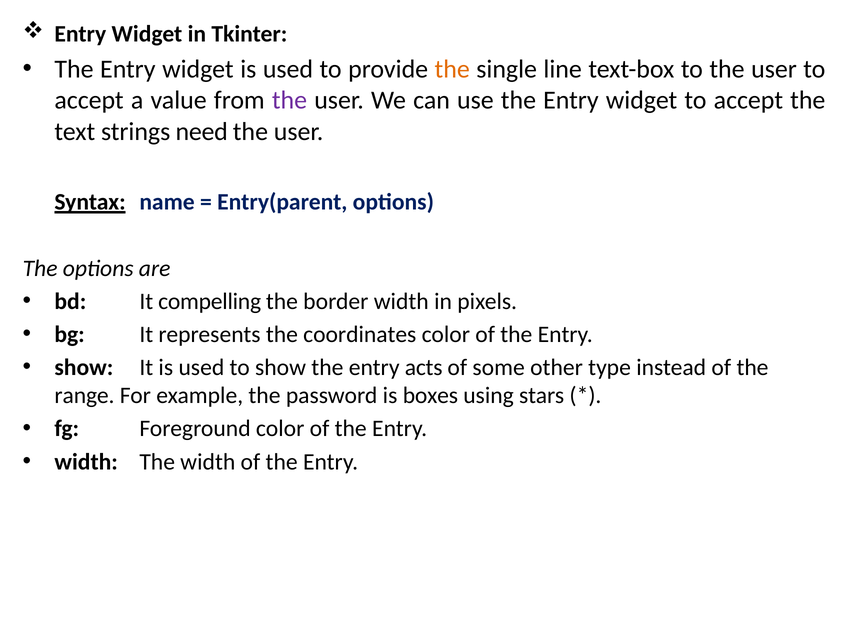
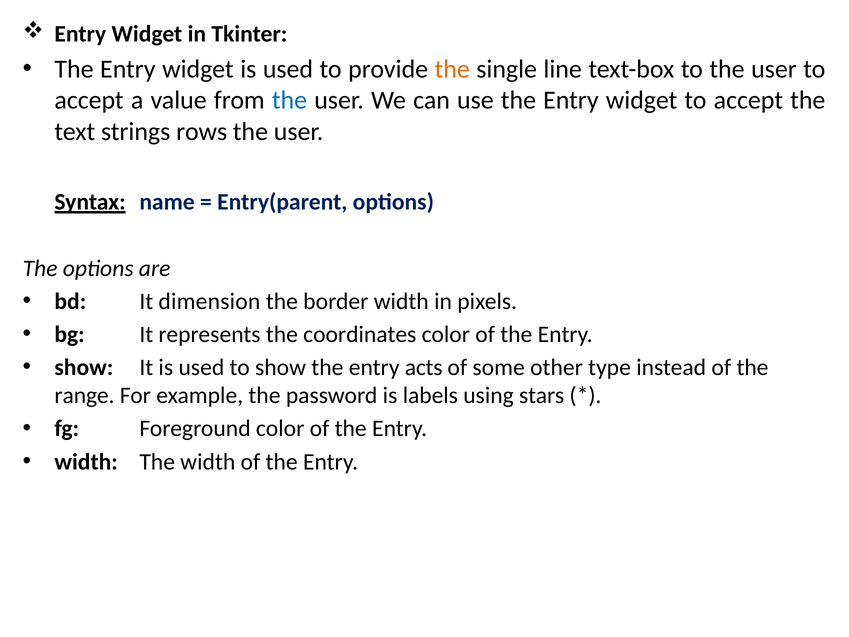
the at (289, 100) colour: purple -> blue
need: need -> rows
compelling: compelling -> dimension
boxes: boxes -> labels
